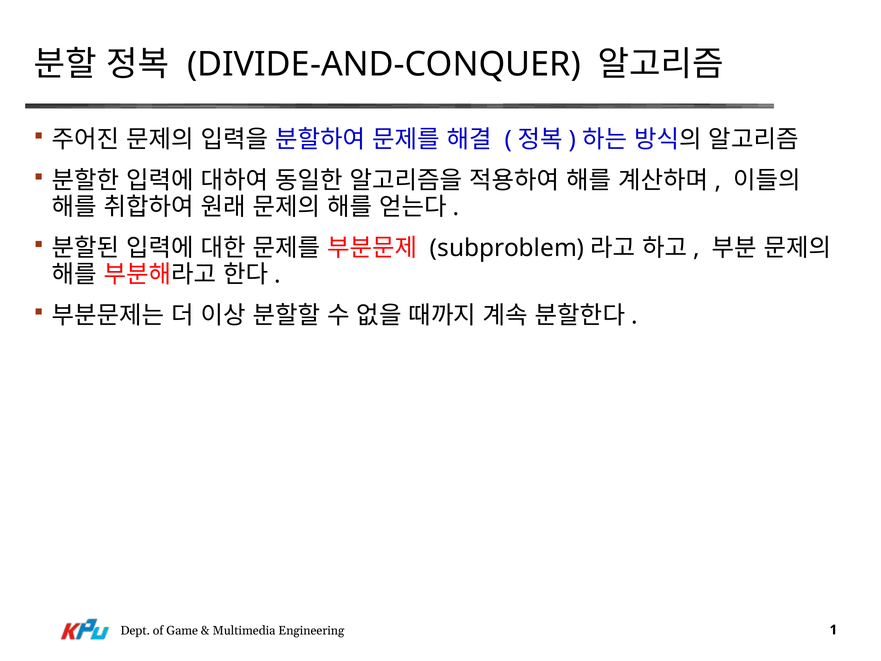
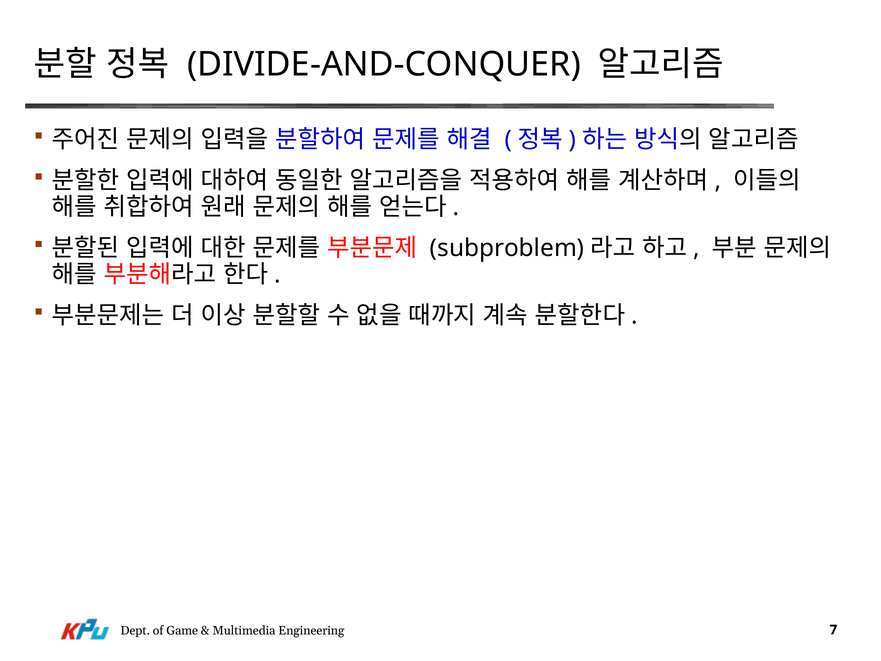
1: 1 -> 7
